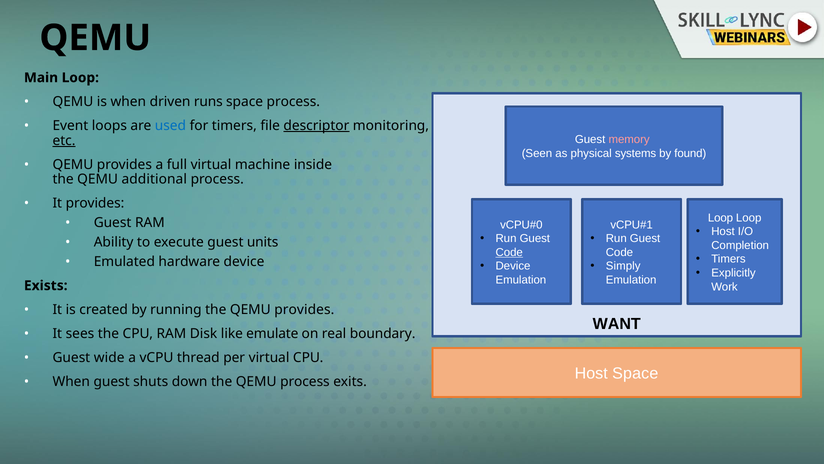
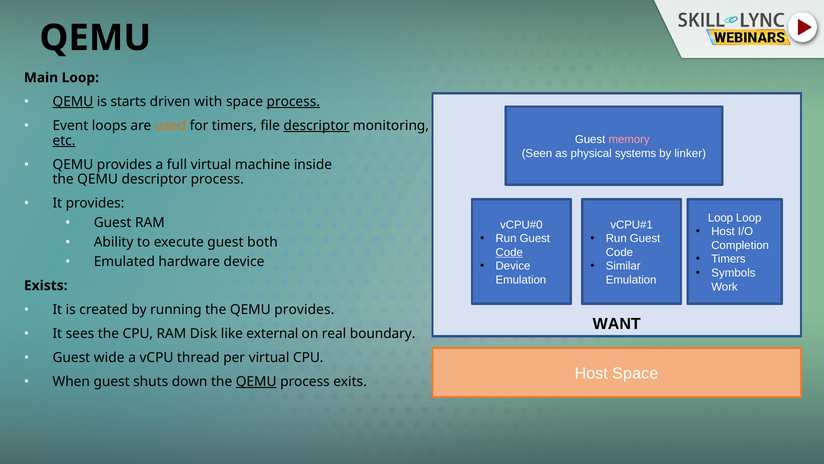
QEMU at (73, 102) underline: none -> present
is when: when -> starts
runs: runs -> with
process at (293, 102) underline: none -> present
used colour: blue -> orange
found: found -> linker
QEMU additional: additional -> descriptor
units: units -> both
Simply: Simply -> Similar
Explicitly: Explicitly -> Symbols
emulate: emulate -> external
QEMU at (256, 381) underline: none -> present
